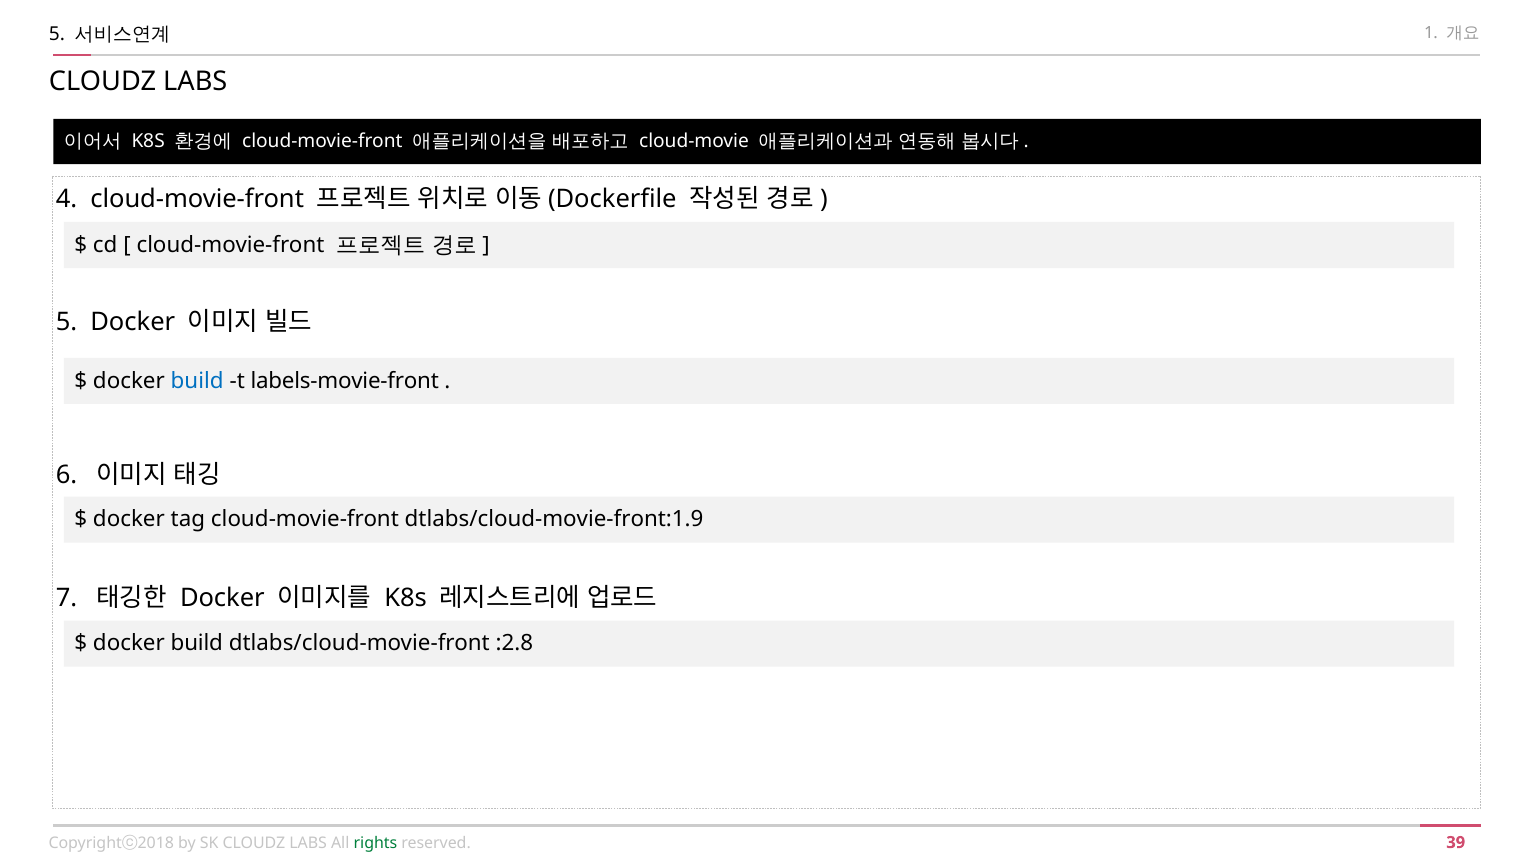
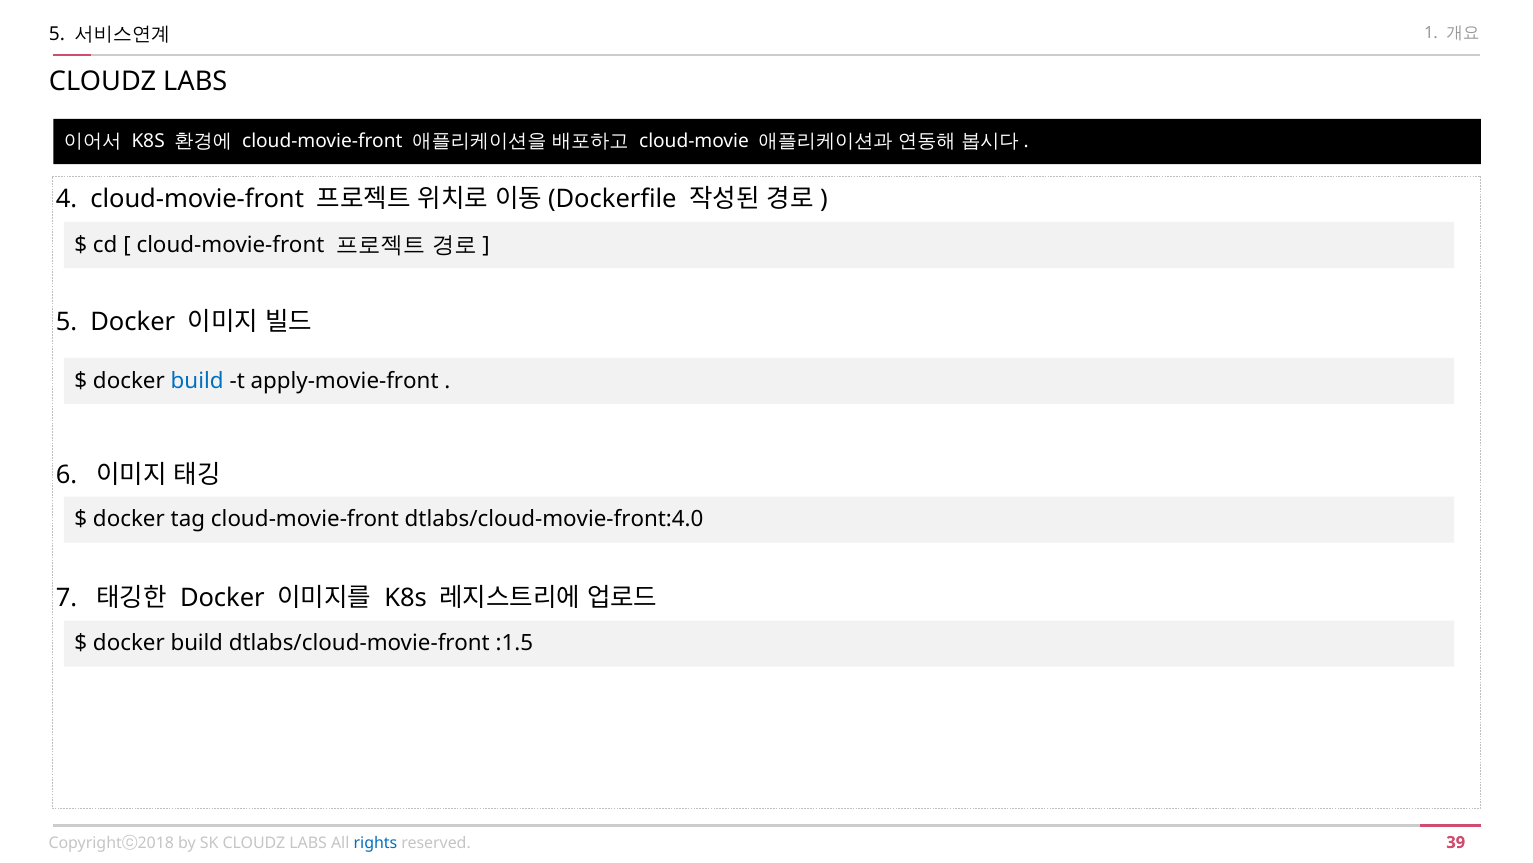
labels-movie-front: labels-movie-front -> apply-movie-front
dtlabs/cloud-movie-front:1.9: dtlabs/cloud-movie-front:1.9 -> dtlabs/cloud-movie-front:4.0
:2.8: :2.8 -> :1.5
rights colour: green -> blue
